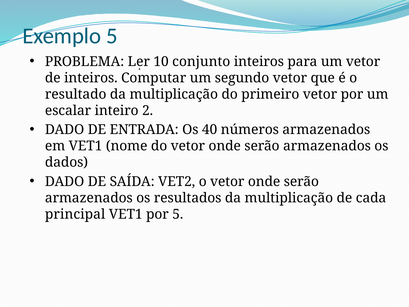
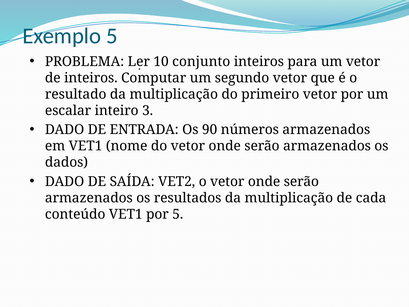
2: 2 -> 3
40: 40 -> 90
principal: principal -> conteúdo
